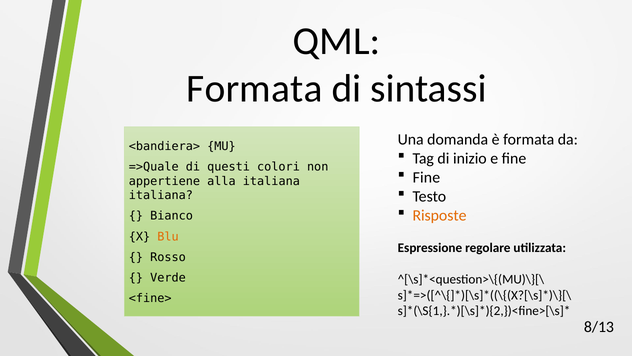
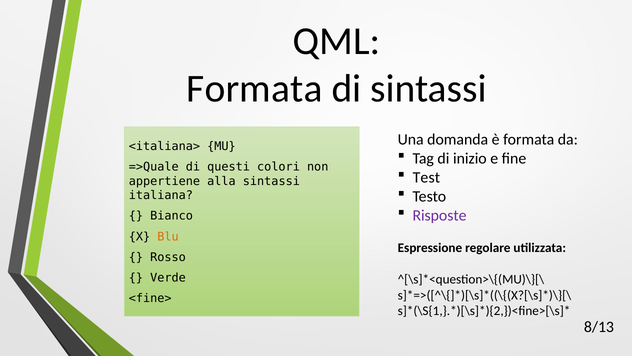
<bandiera>: <bandiera> -> <italiana>
Fine at (426, 177): Fine -> Test
alla italiana: italiana -> sintassi
Risposte colour: orange -> purple
